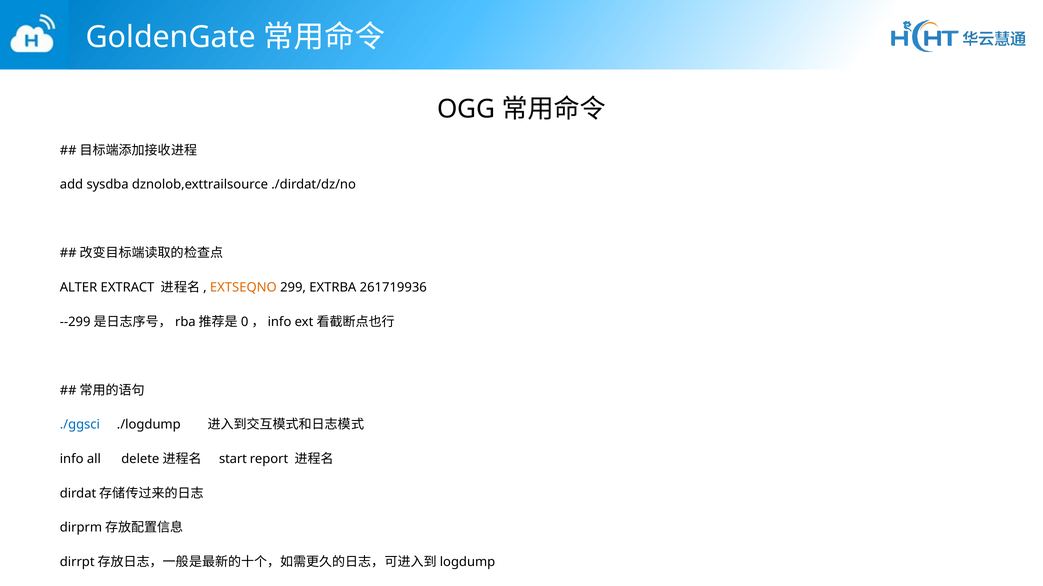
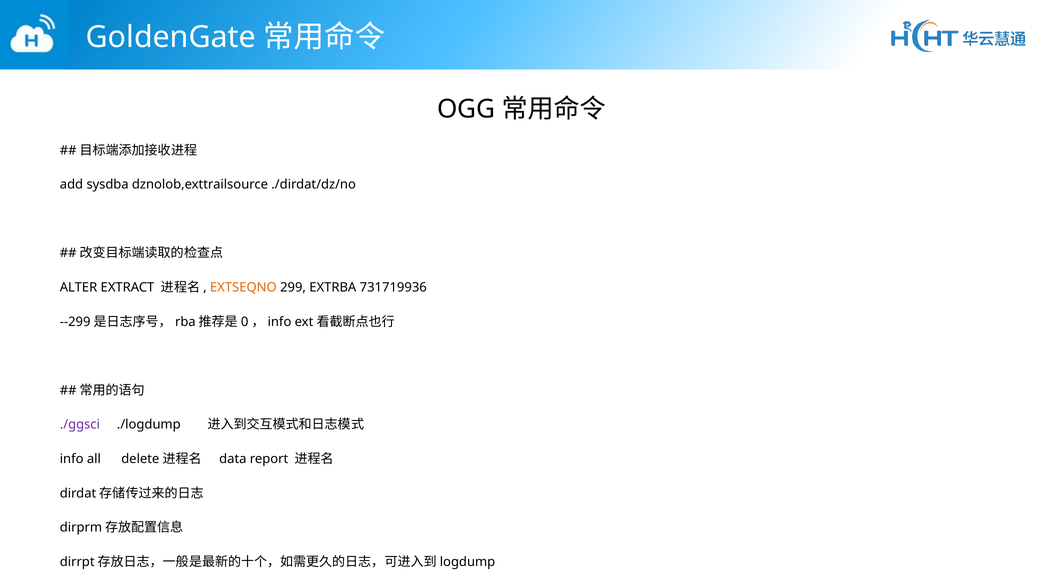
261719936: 261719936 -> 731719936
./ggsci colour: blue -> purple
start: start -> data
